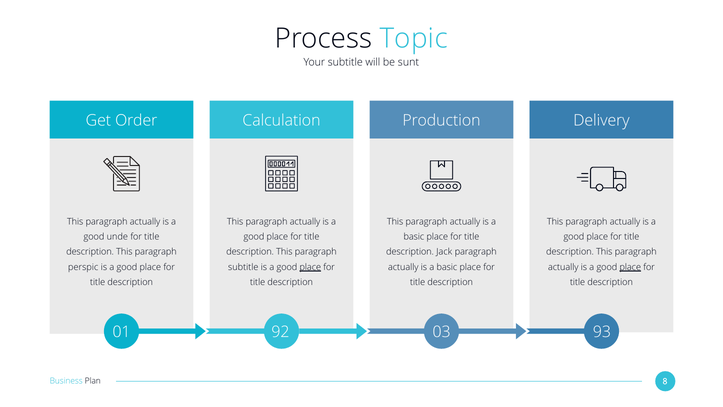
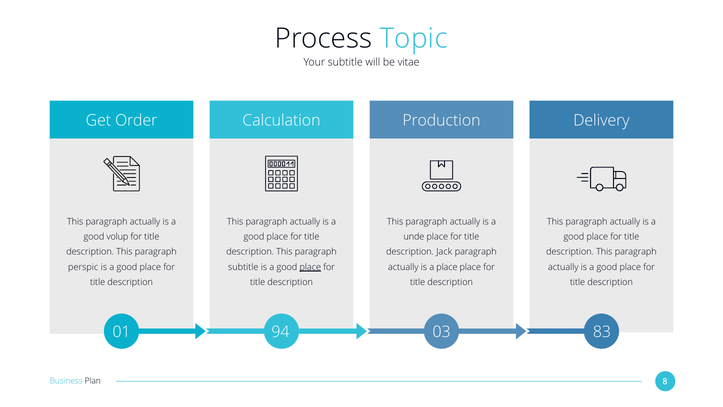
sunt: sunt -> vitae
unde: unde -> volup
basic at (414, 237): basic -> unde
basic at (447, 267): basic -> place
place at (630, 267) underline: present -> none
92: 92 -> 94
93: 93 -> 83
